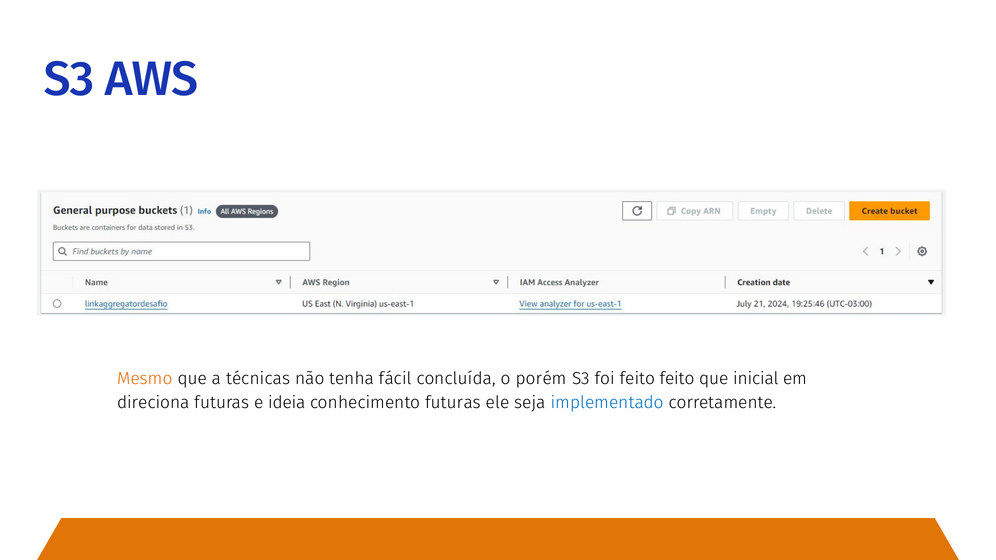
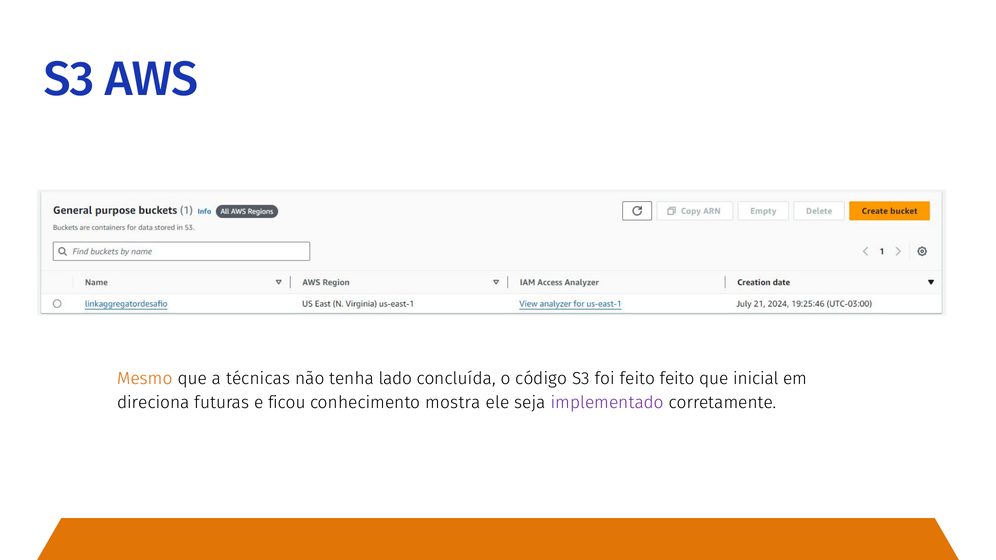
fácil: fácil -> lado
porém: porém -> código
ideia: ideia -> ficou
conhecimento futuras: futuras -> mostra
implementado colour: blue -> purple
